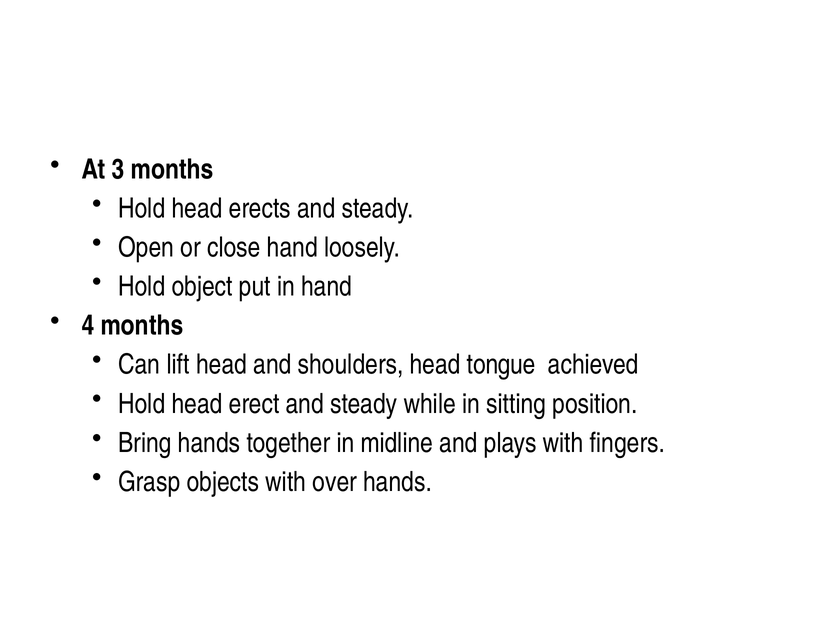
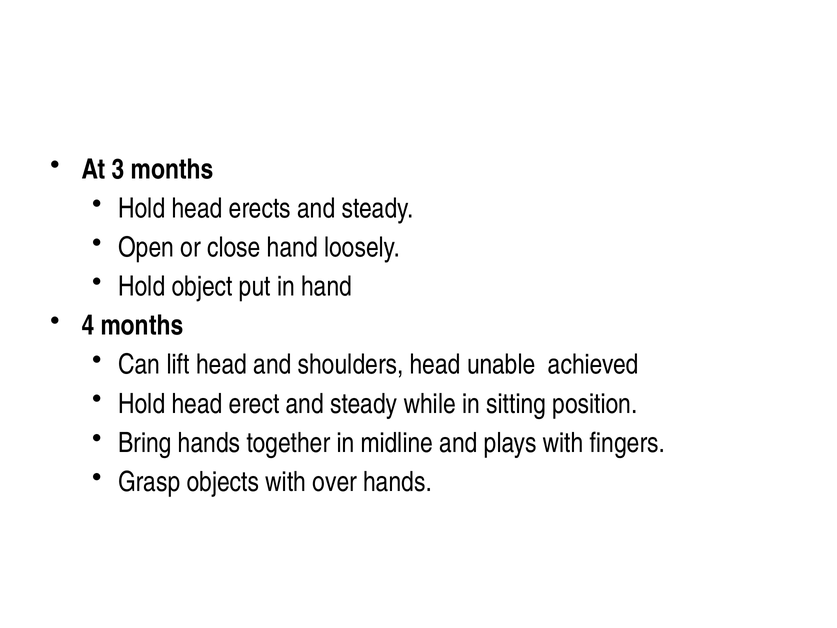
tongue: tongue -> unable
